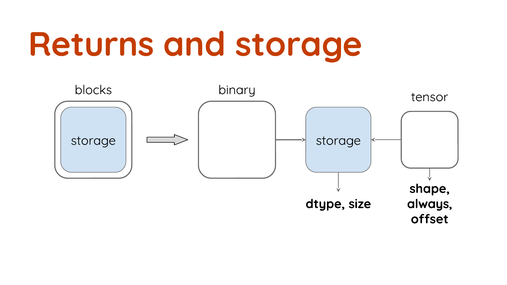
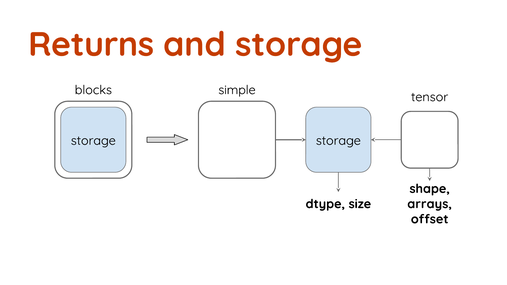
binary: binary -> simple
always: always -> arrays
